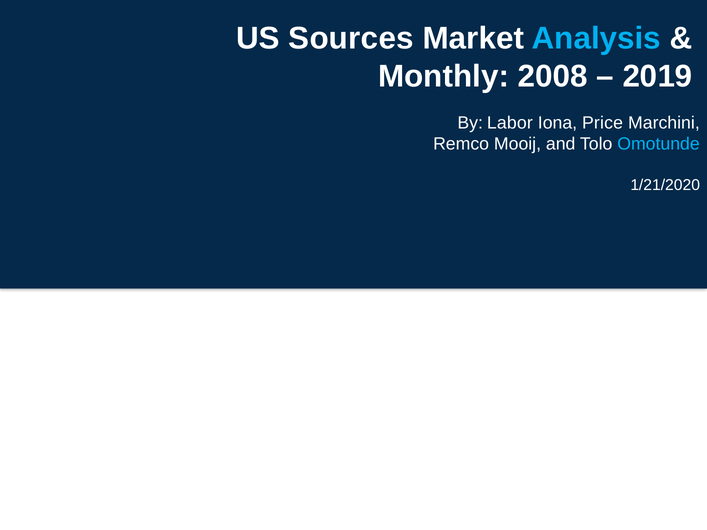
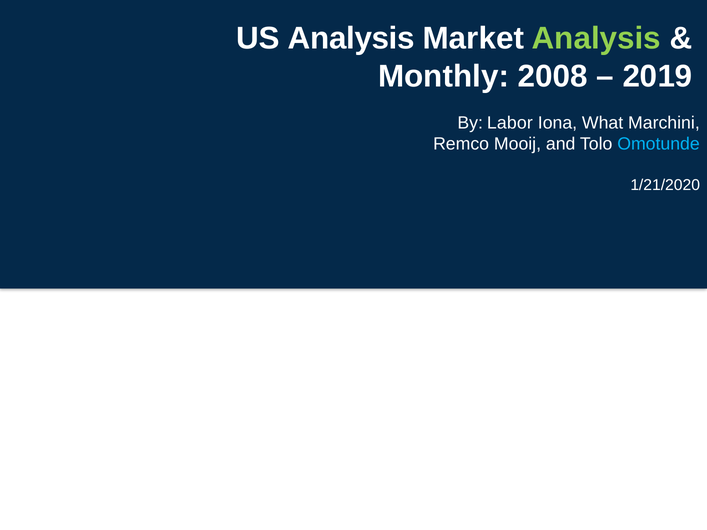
US Sources: Sources -> Analysis
Analysis at (596, 39) colour: light blue -> light green
Price: Price -> What
